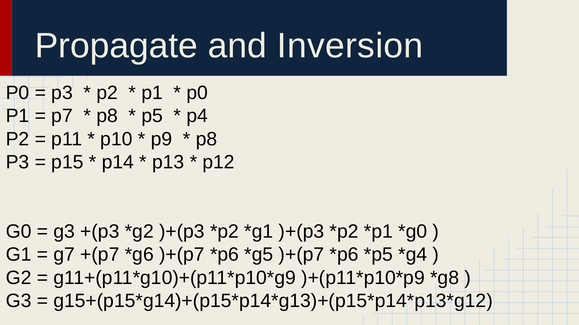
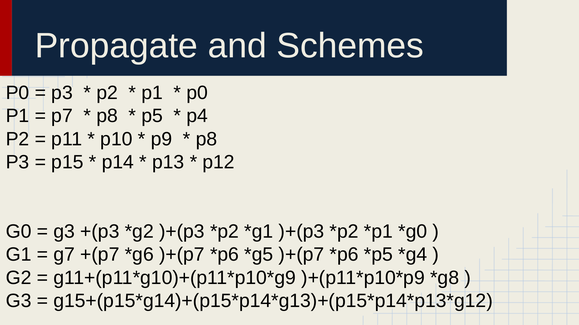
Inversion: Inversion -> Schemes
